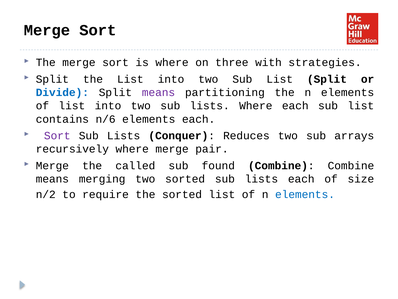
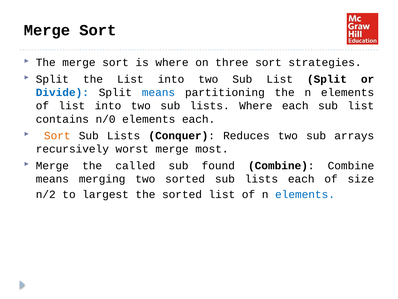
three with: with -> sort
means at (159, 92) colour: purple -> blue
n/6: n/6 -> n/0
Sort at (57, 136) colour: purple -> orange
recursively where: where -> worst
pair: pair -> most
require: require -> largest
